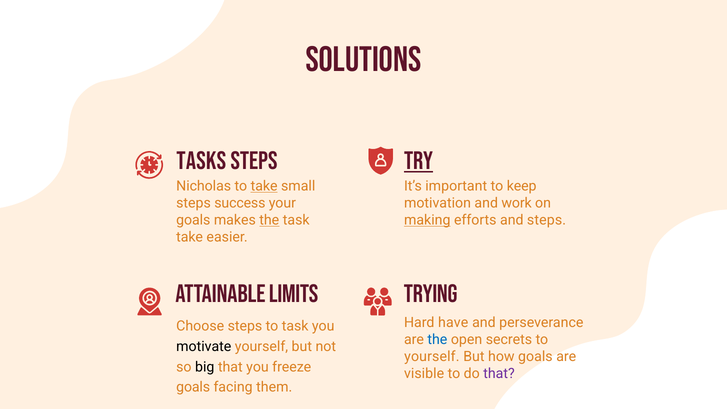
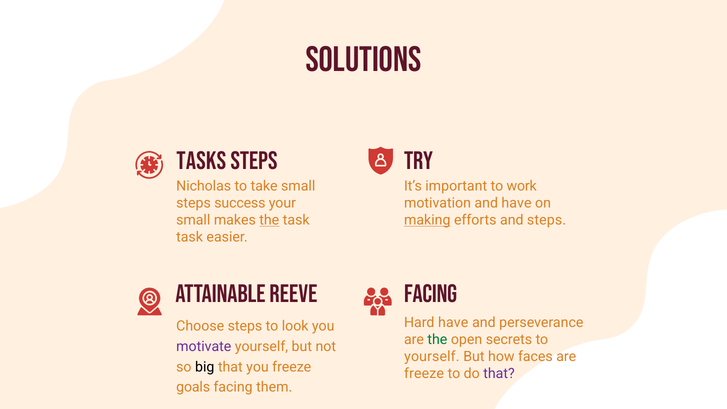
Try underline: present -> none
take at (264, 186) underline: present -> none
keep: keep -> work
and work: work -> have
goals at (193, 220): goals -> small
take at (190, 237): take -> task
Limits: Limits -> Reeve
TRYING at (431, 294): TRYING -> FACING
to task: task -> look
the at (437, 340) colour: blue -> green
motivate colour: black -> purple
how goals: goals -> faces
visible at (424, 374): visible -> freeze
